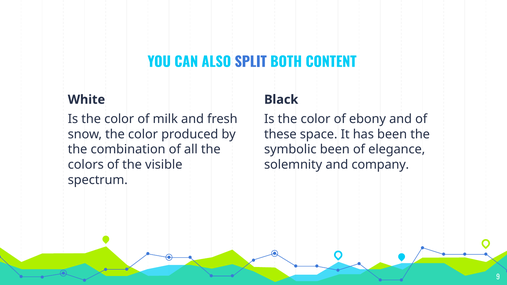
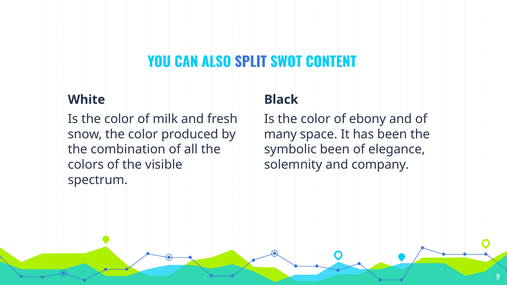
BOTH: BOTH -> SWOT
these: these -> many
